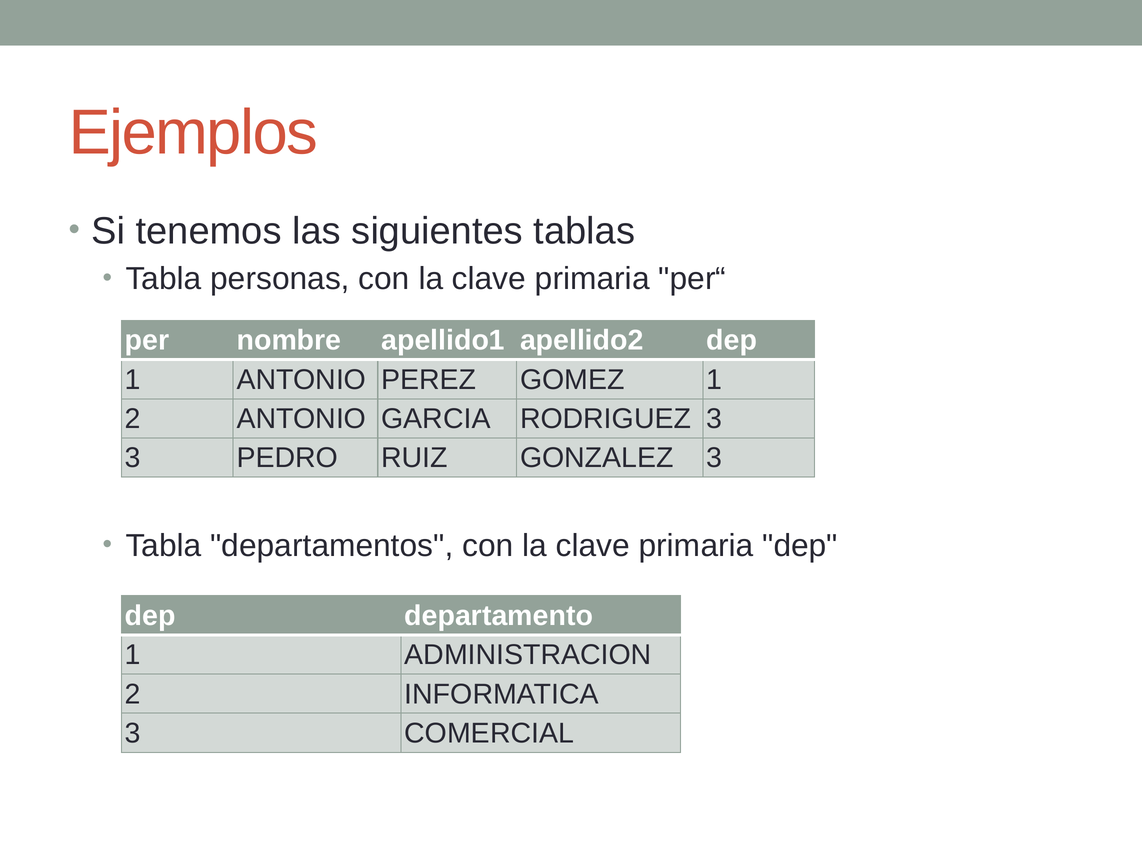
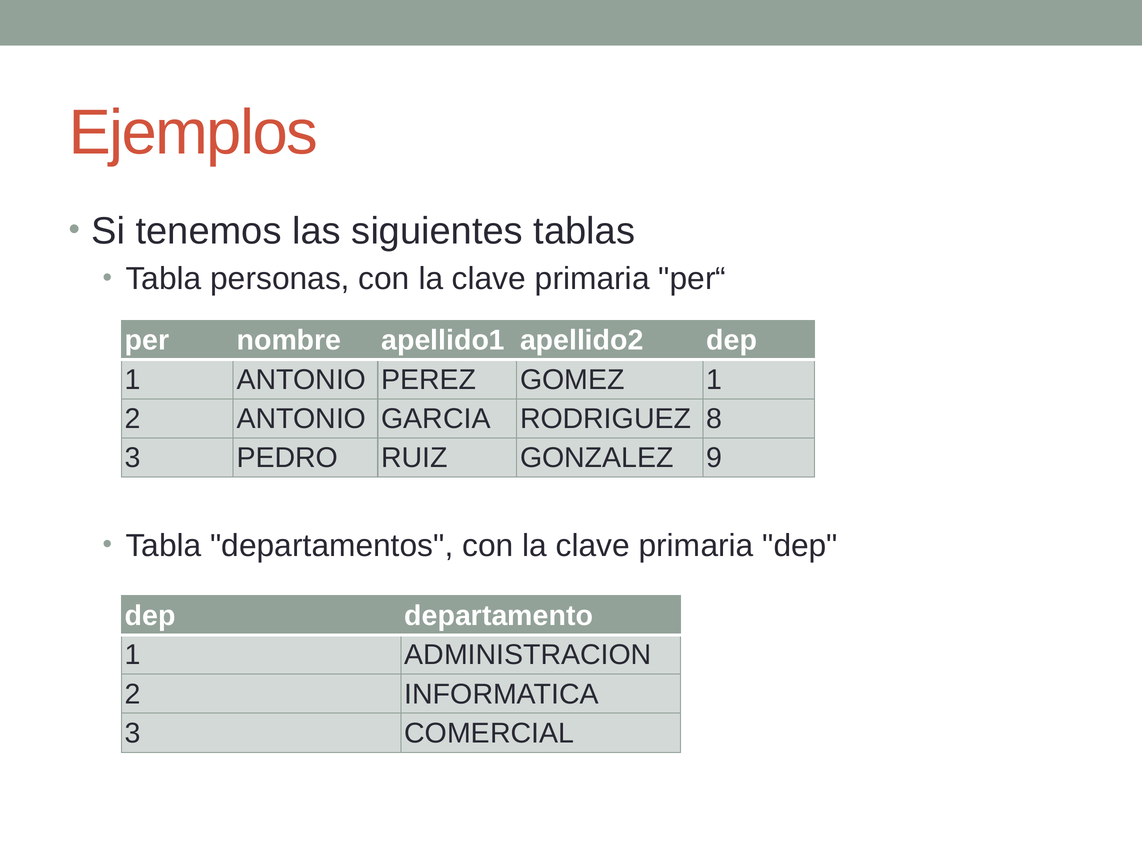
RODRIGUEZ 3: 3 -> 8
GONZALEZ 3: 3 -> 9
